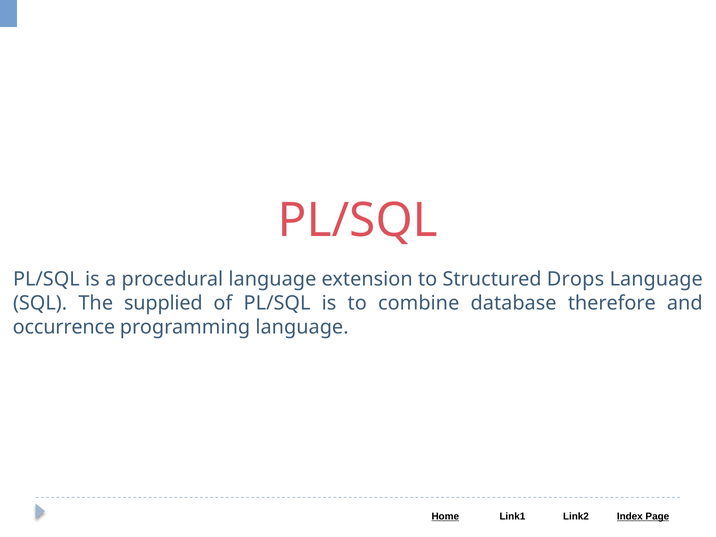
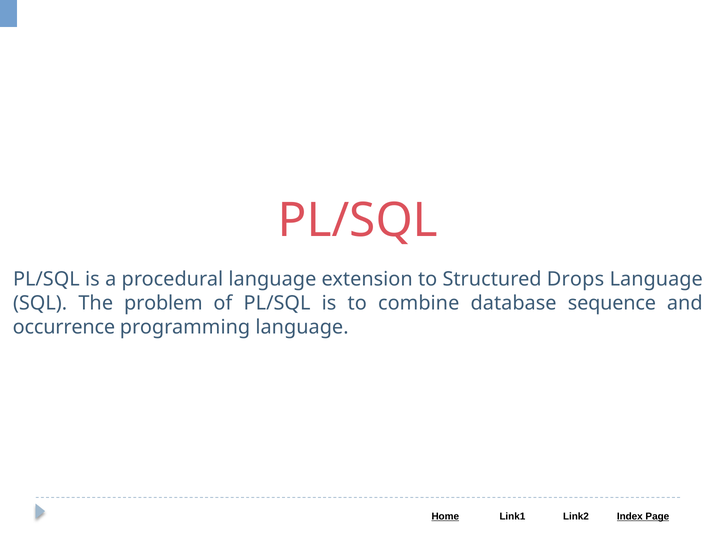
supplied: supplied -> problem
therefore: therefore -> sequence
